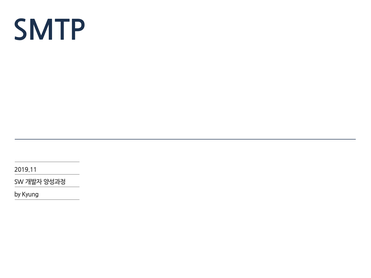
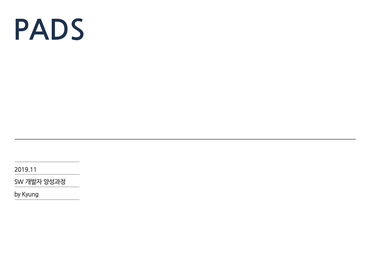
SMTP: SMTP -> PADS
